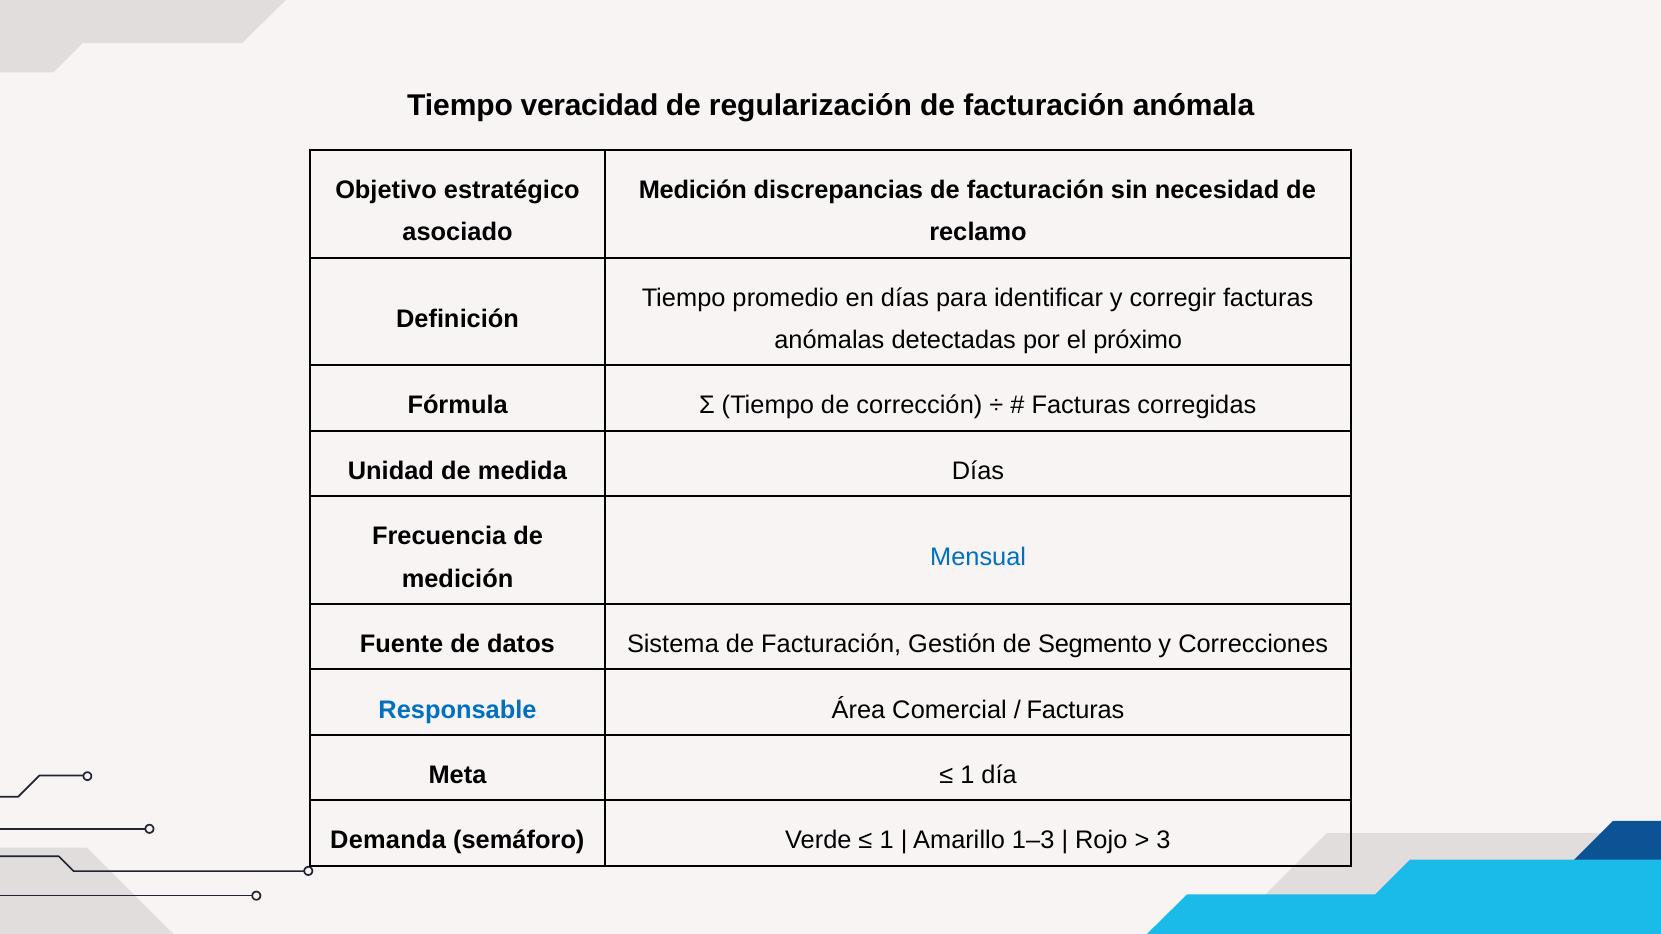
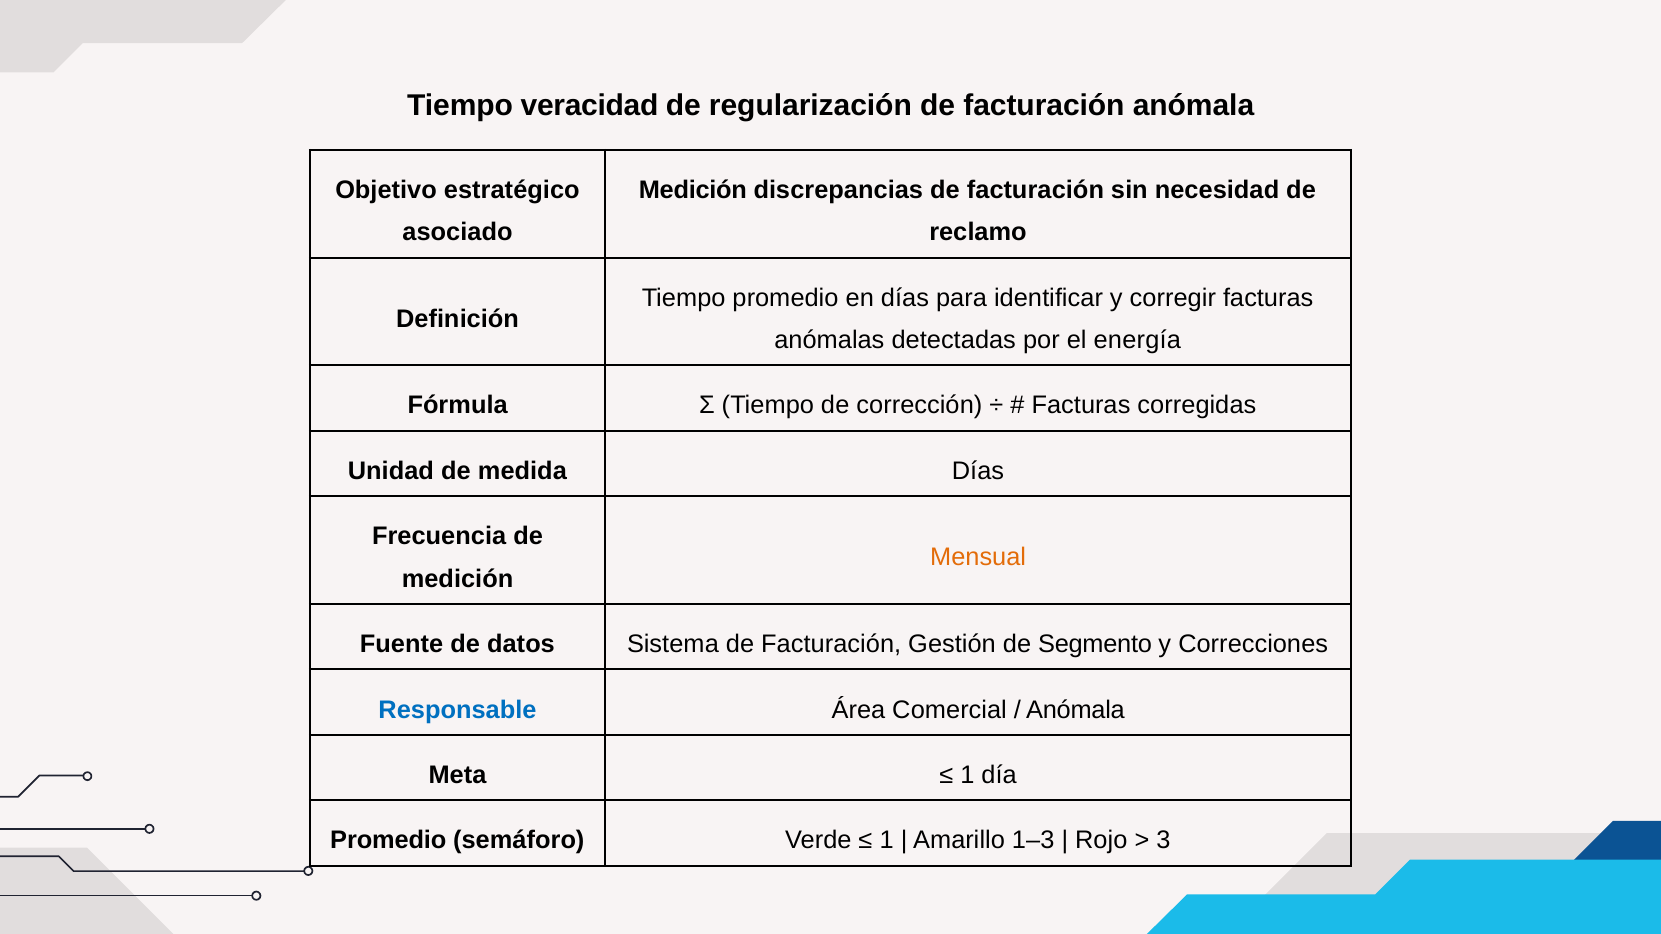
próximo: próximo -> energía
Mensual colour: blue -> orange
Facturas at (1075, 710): Facturas -> Anómala
Demanda at (388, 841): Demanda -> Promedio
